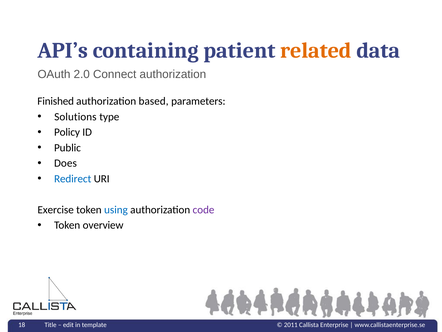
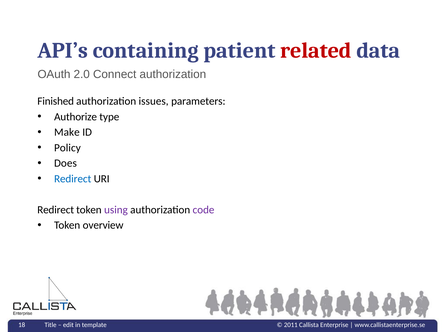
related colour: orange -> red
based: based -> issues
Solutions: Solutions -> Authorize
Policy: Policy -> Make
Public: Public -> Policy
Exercise at (56, 209): Exercise -> Redirect
using colour: blue -> purple
